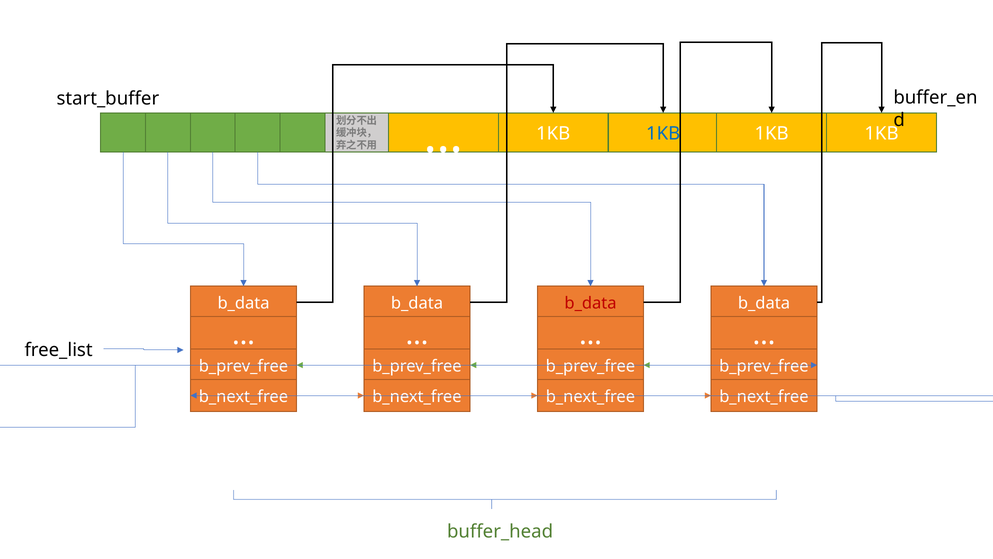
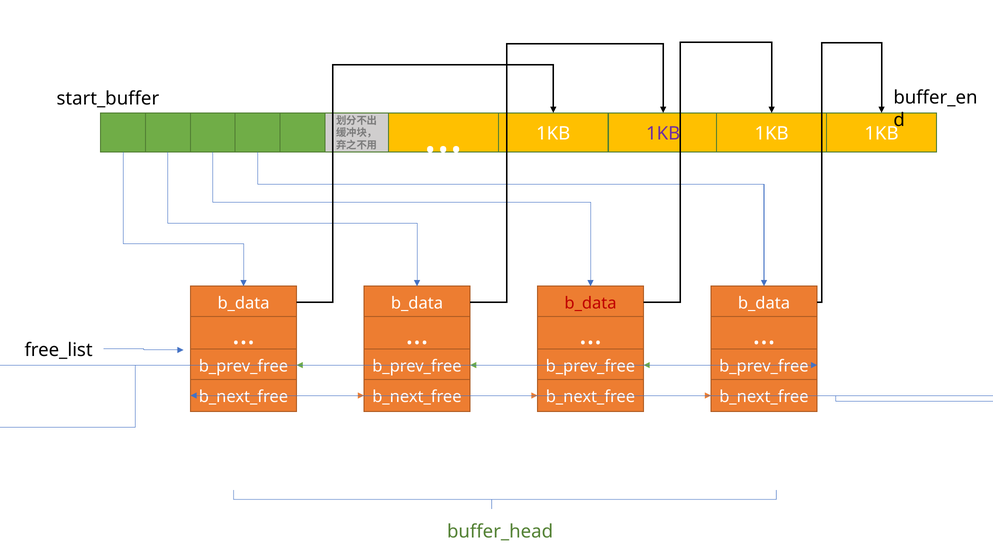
1KB at (663, 134) colour: blue -> purple
